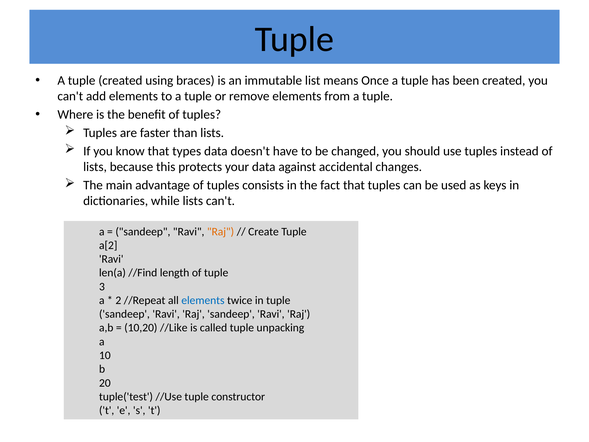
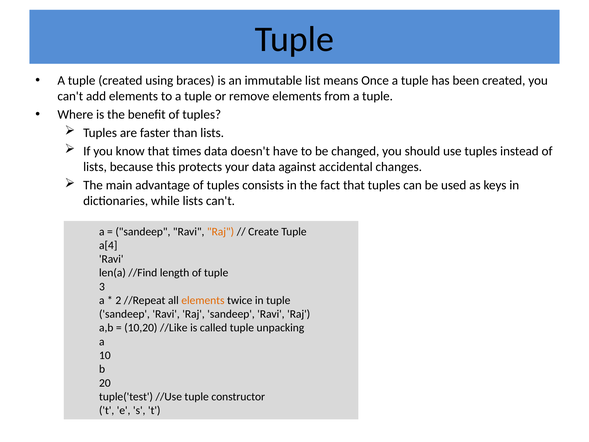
types: types -> times
a[2: a[2 -> a[4
elements at (203, 300) colour: blue -> orange
